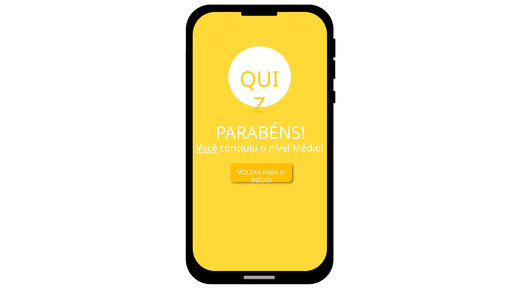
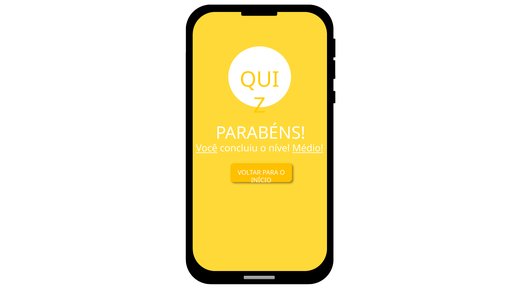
Médio underline: none -> present
